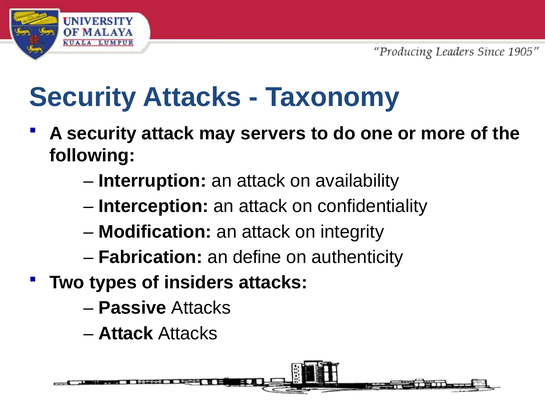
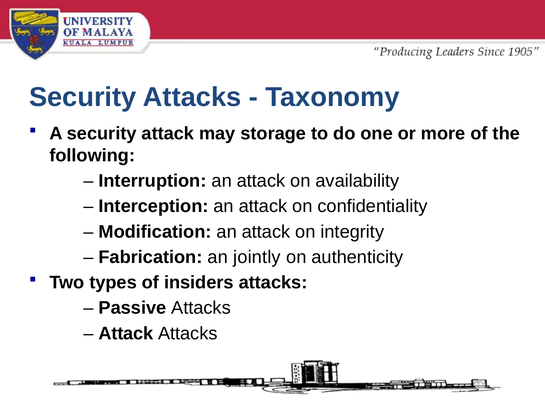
servers: servers -> storage
define: define -> jointly
